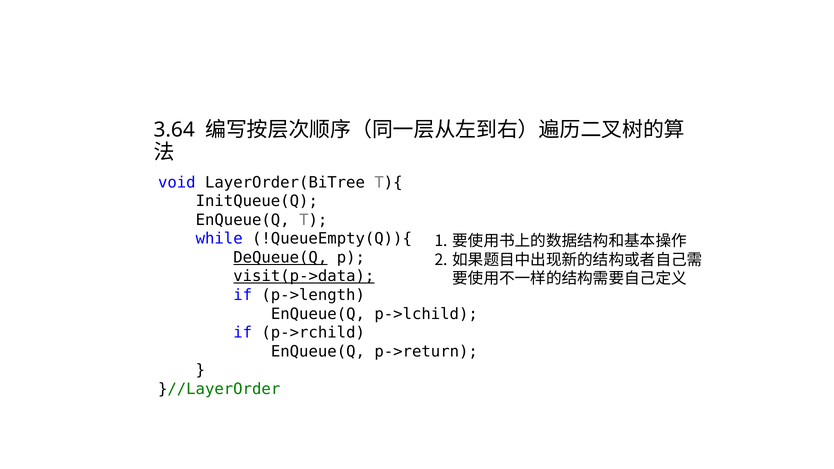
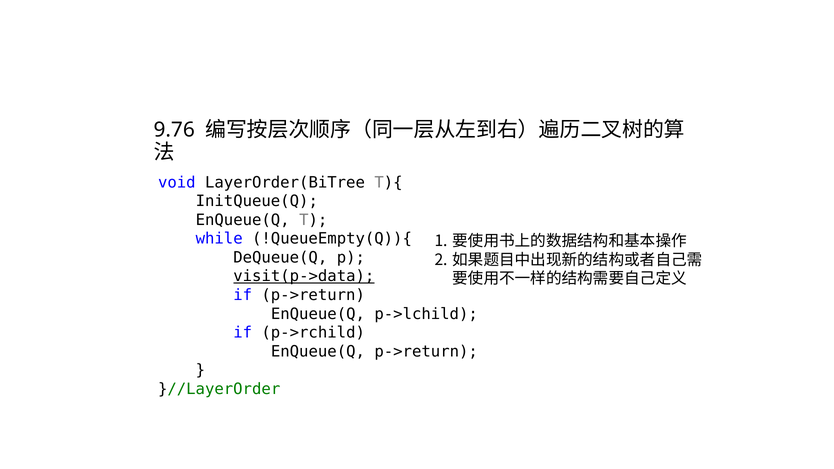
3.64: 3.64 -> 9.76
DeQueue(Q underline: present -> none
if p->length: p->length -> p->return
